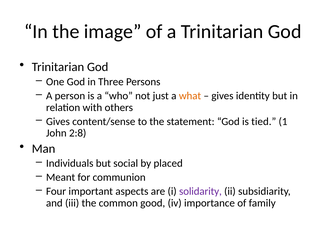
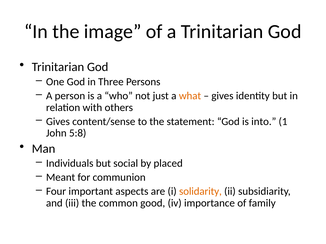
tied: tied -> into
2:8: 2:8 -> 5:8
solidarity colour: purple -> orange
